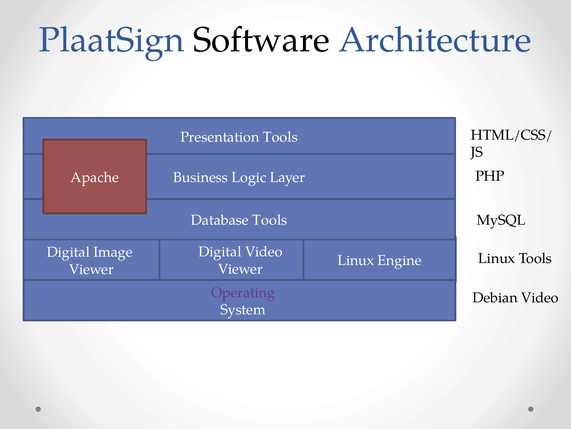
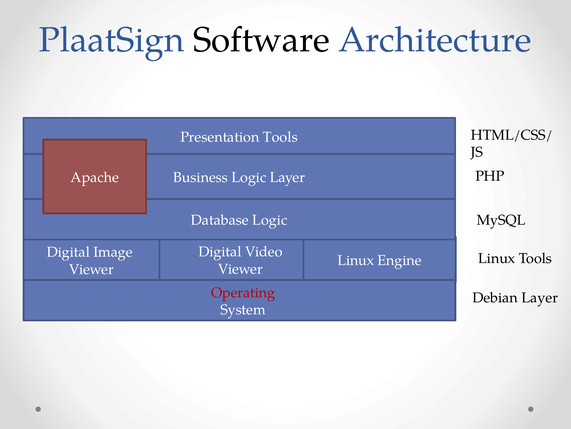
Database Tools: Tools -> Logic
Operating colour: purple -> red
Debian Video: Video -> Layer
